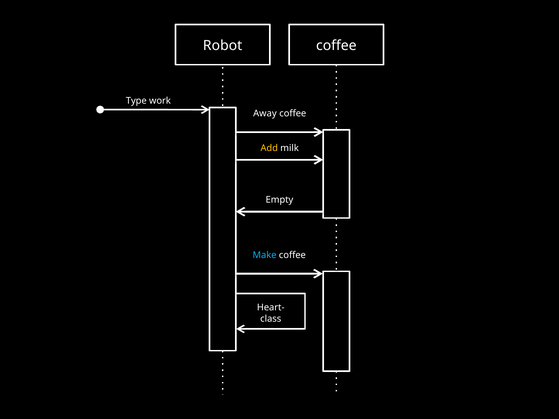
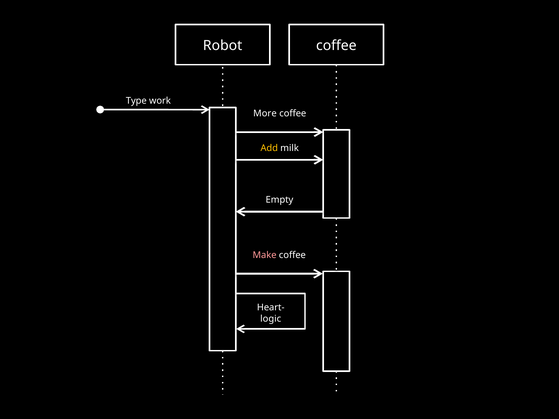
Away: Away -> More
Make colour: light blue -> pink
class: class -> logic
